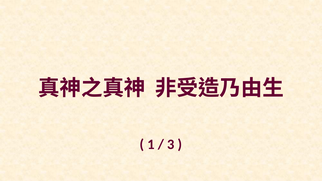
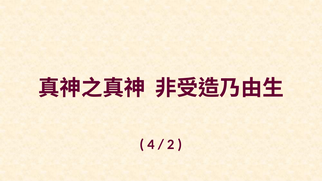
1: 1 -> 4
3: 3 -> 2
